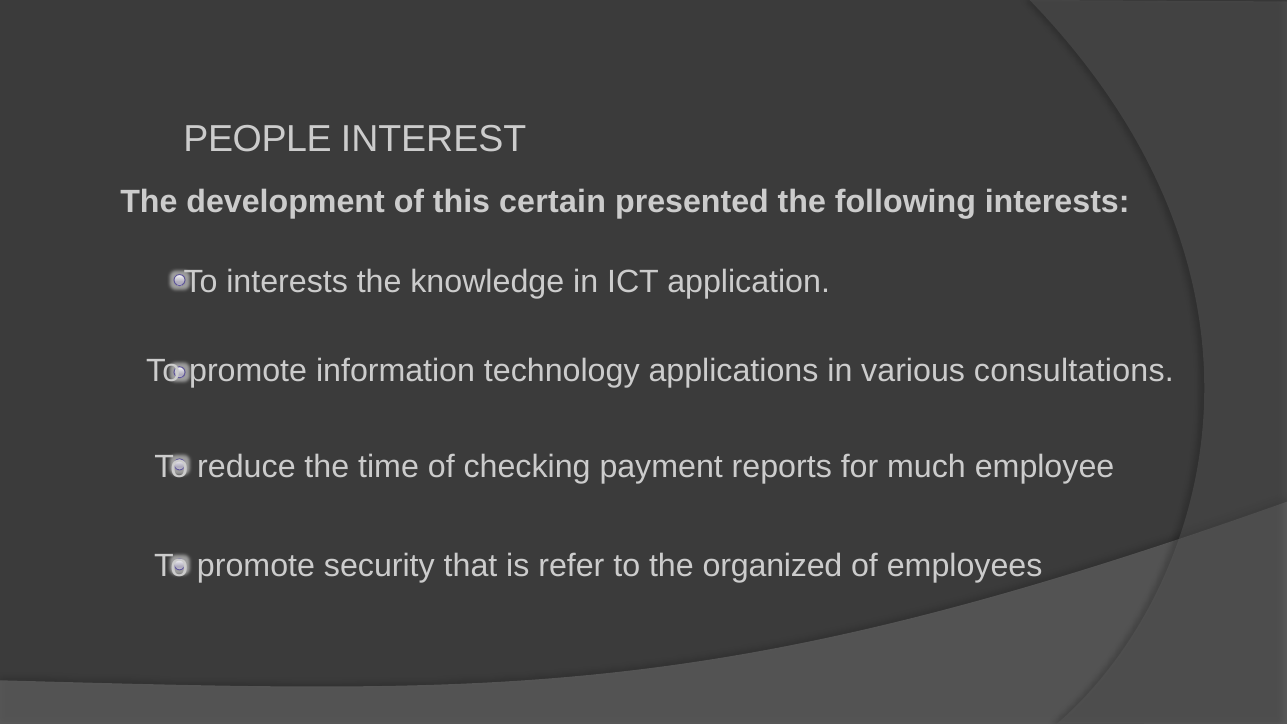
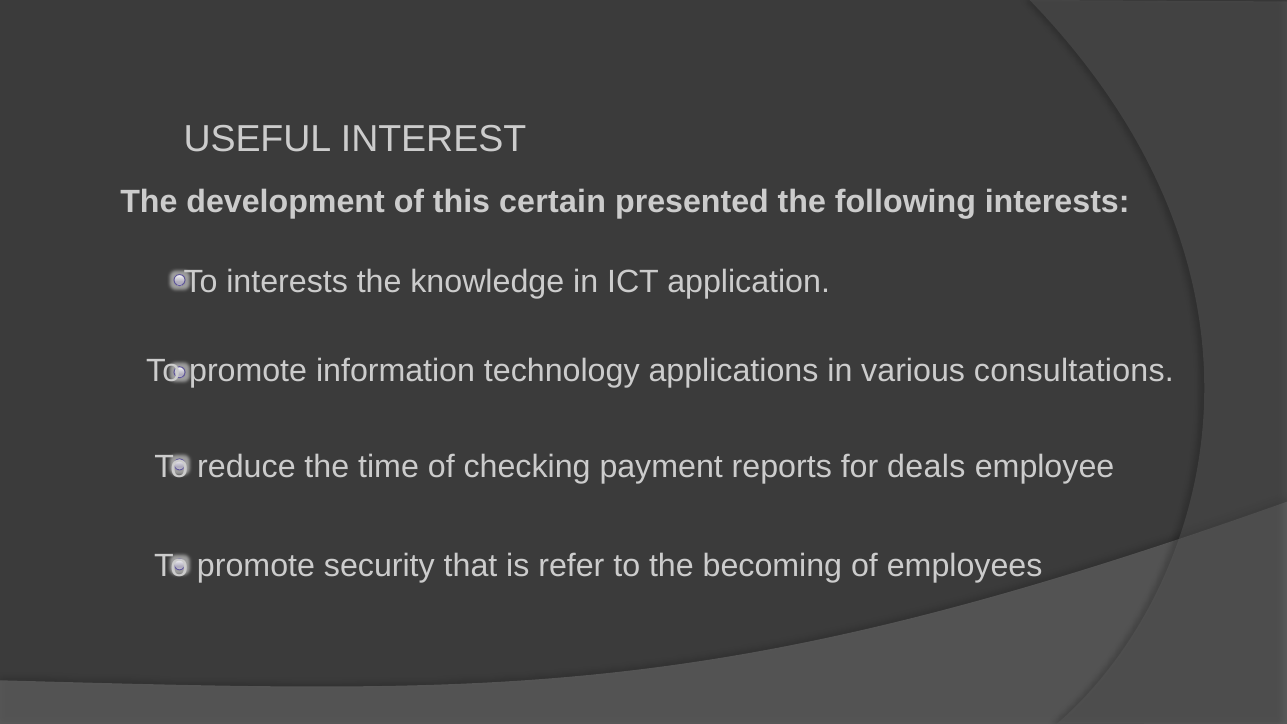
PEOPLE: PEOPLE -> USEFUL
much: much -> deals
organized: organized -> becoming
